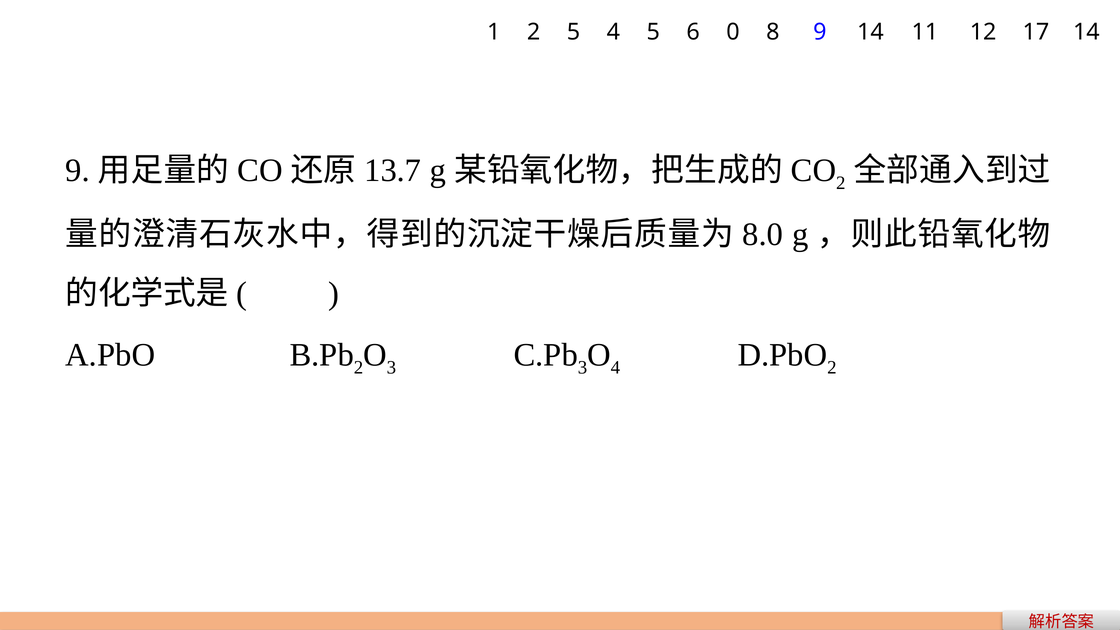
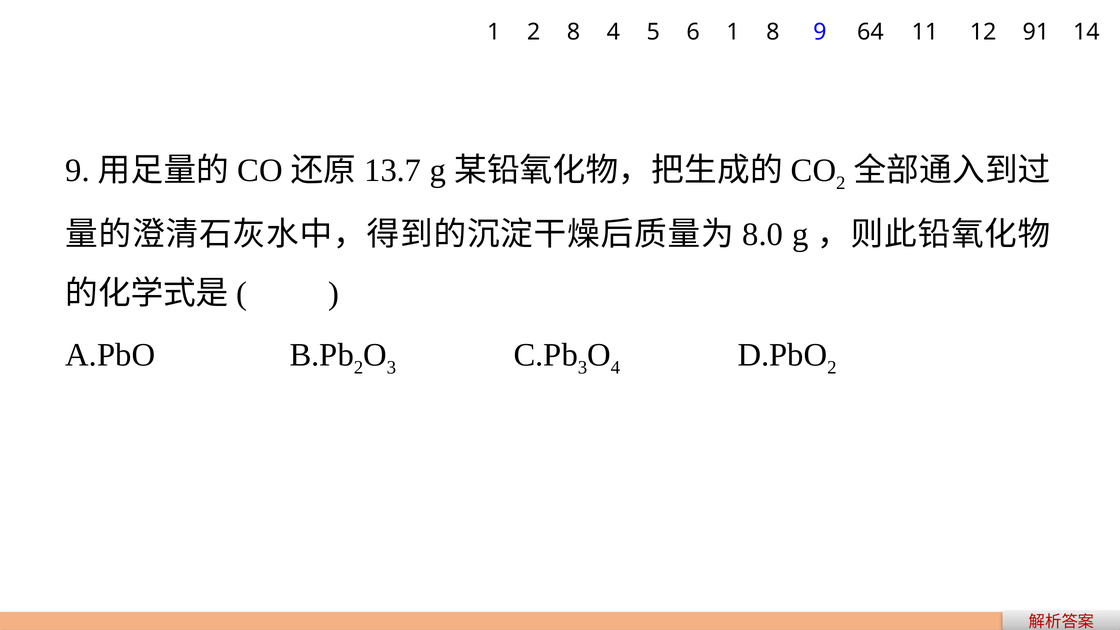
2 5: 5 -> 8
6 0: 0 -> 1
9 14: 14 -> 64
17: 17 -> 91
